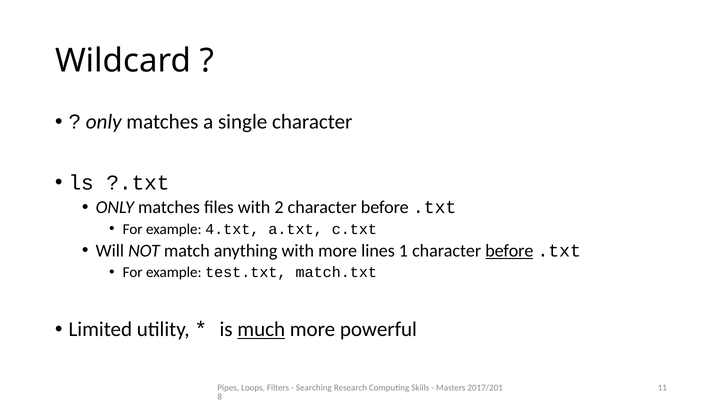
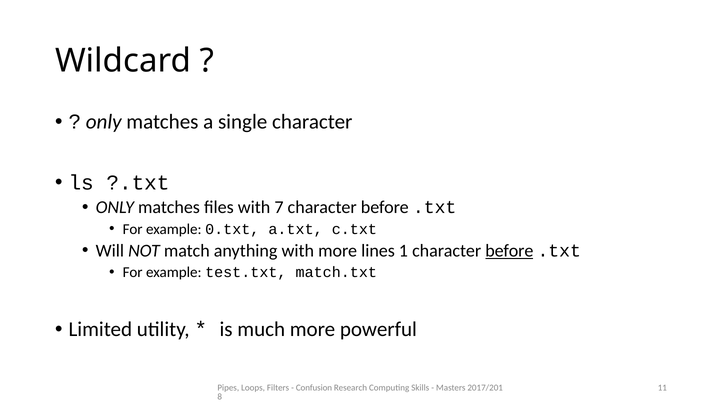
2: 2 -> 7
4.txt: 4.txt -> 0.txt
much underline: present -> none
Searching: Searching -> Confusion
